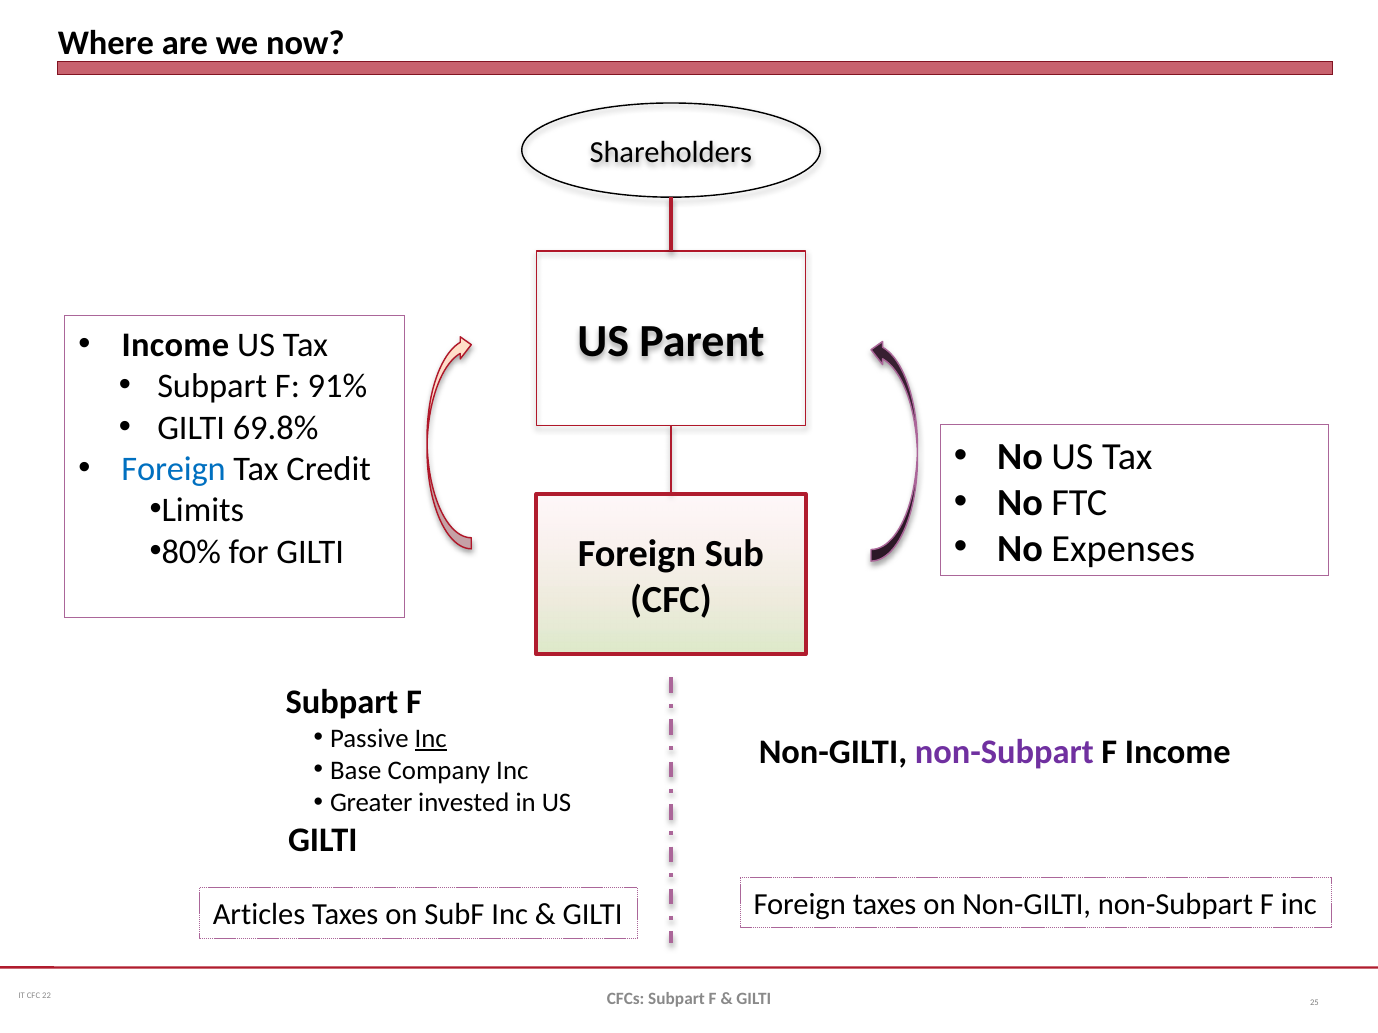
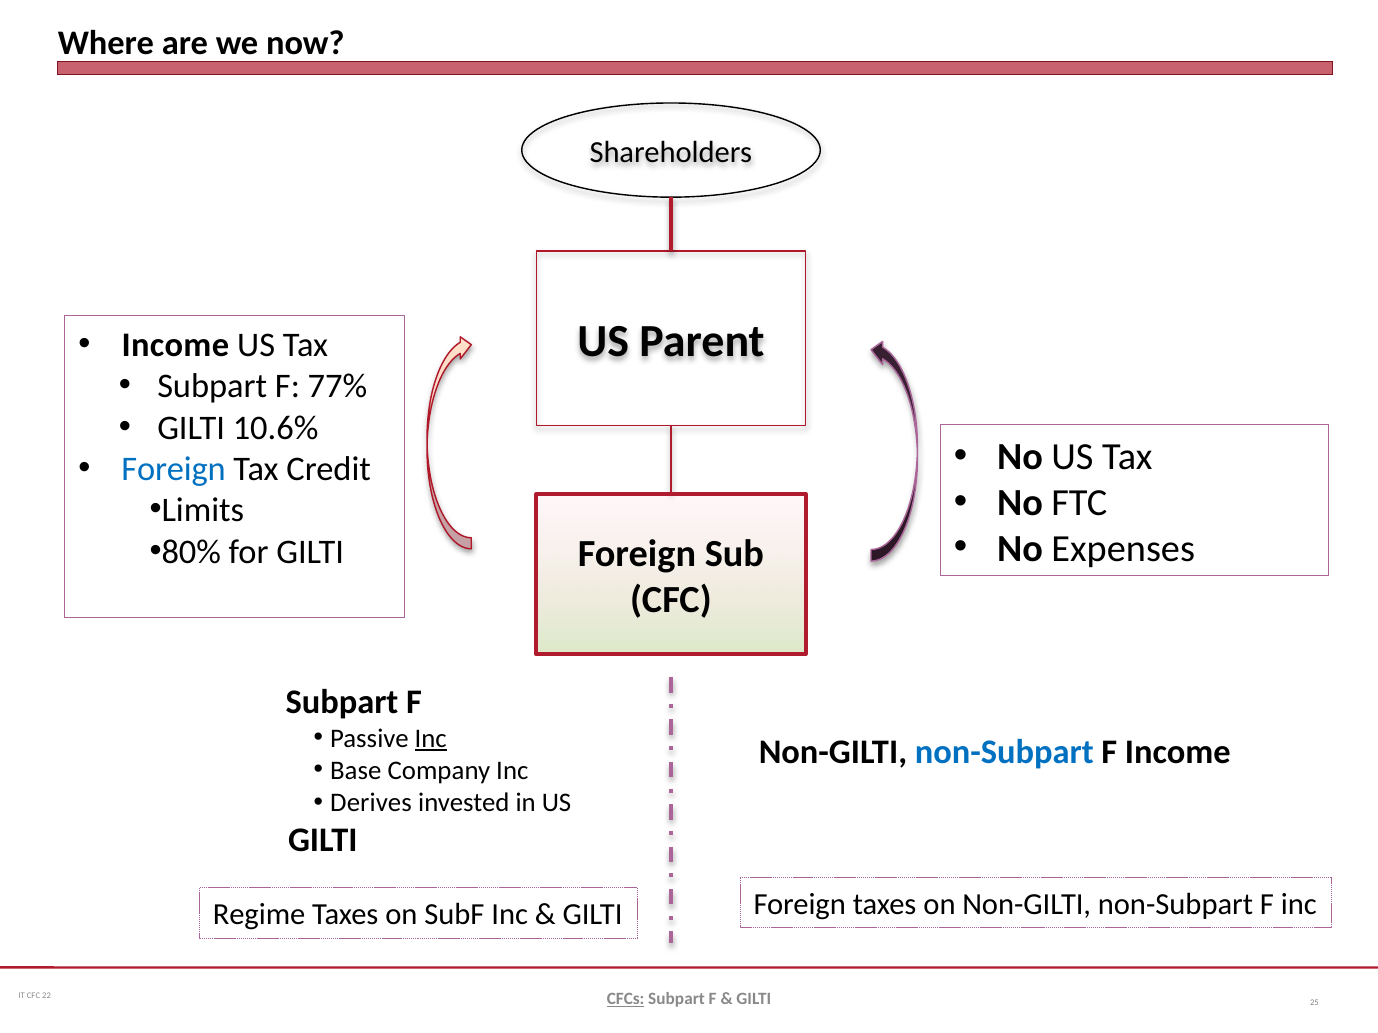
91%: 91% -> 77%
69.8%: 69.8% -> 10.6%
non-Subpart at (1004, 752) colour: purple -> blue
Greater: Greater -> Derives
Articles: Articles -> Regime
CFCs underline: none -> present
